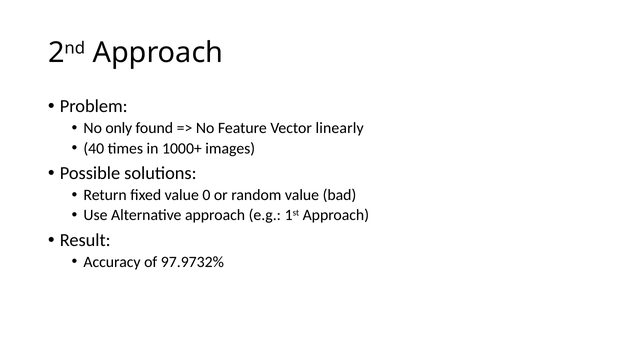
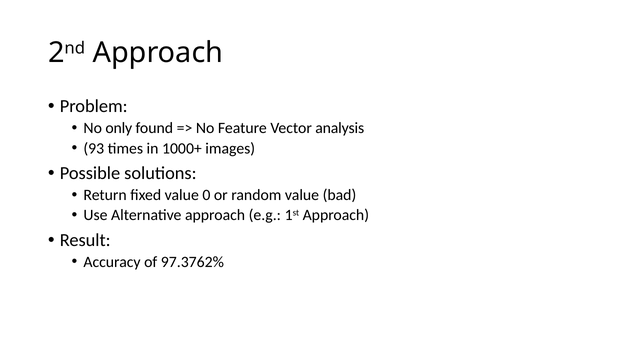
linearly: linearly -> analysis
40: 40 -> 93
97.9732%: 97.9732% -> 97.3762%
